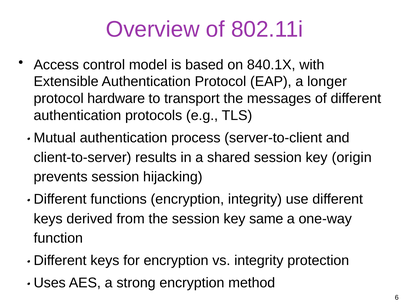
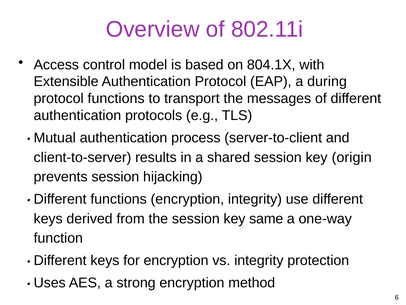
840.1X: 840.1X -> 804.1X
longer: longer -> during
protocol hardware: hardware -> functions
